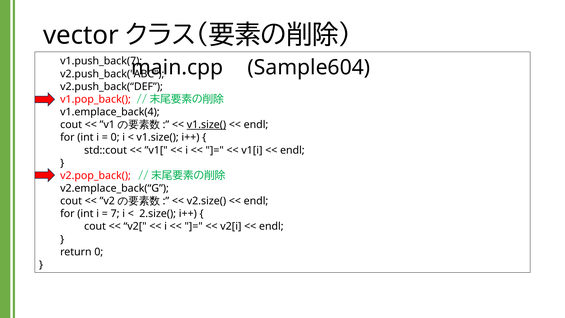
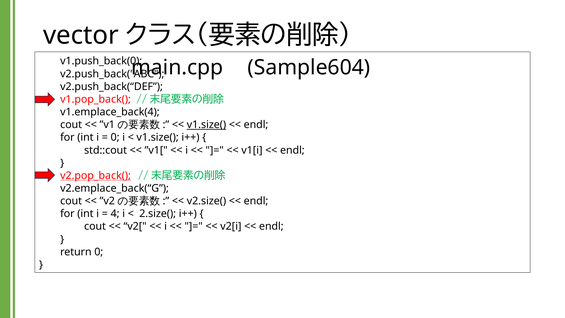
v1.push_back(7: v1.push_back(7 -> v1.push_back(0
v2.pop_back( underline: none -> present
7: 7 -> 4
